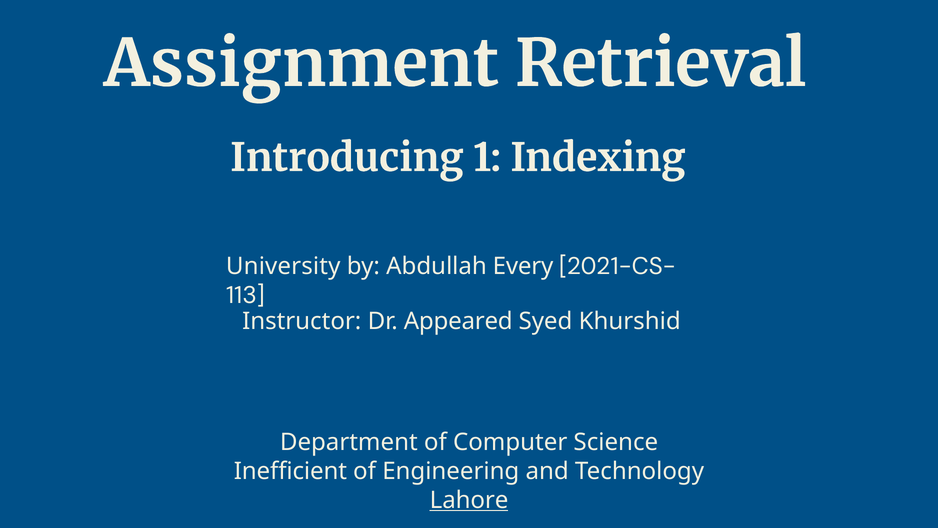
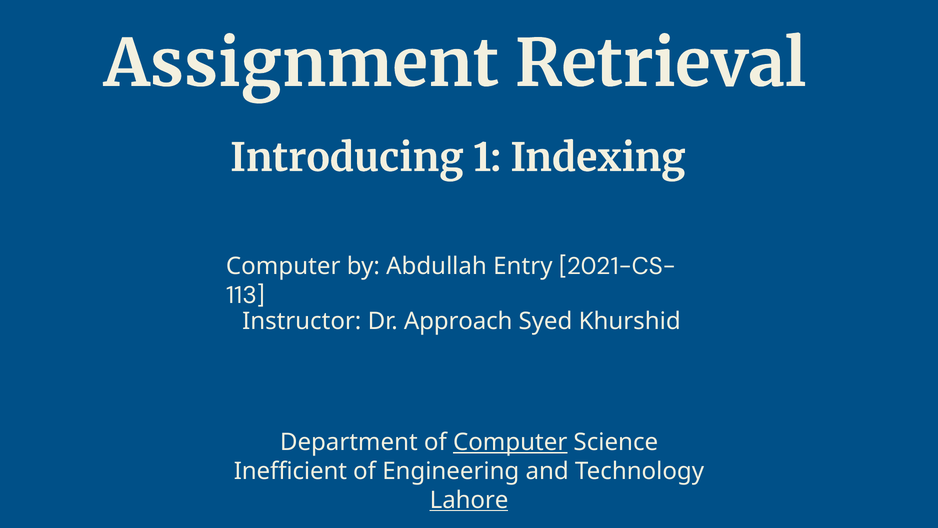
University at (283, 266): University -> Computer
Every: Every -> Entry
Appeared: Appeared -> Approach
Computer at (510, 442) underline: none -> present
